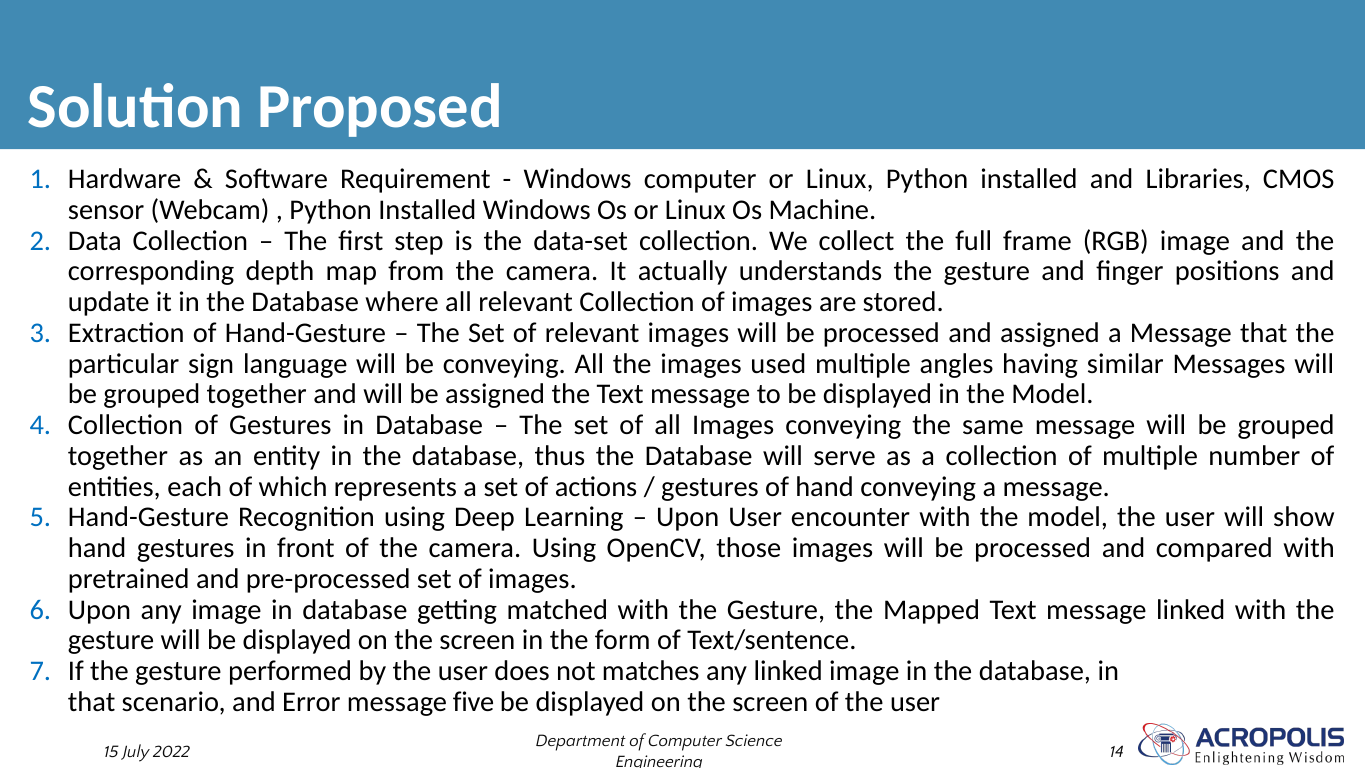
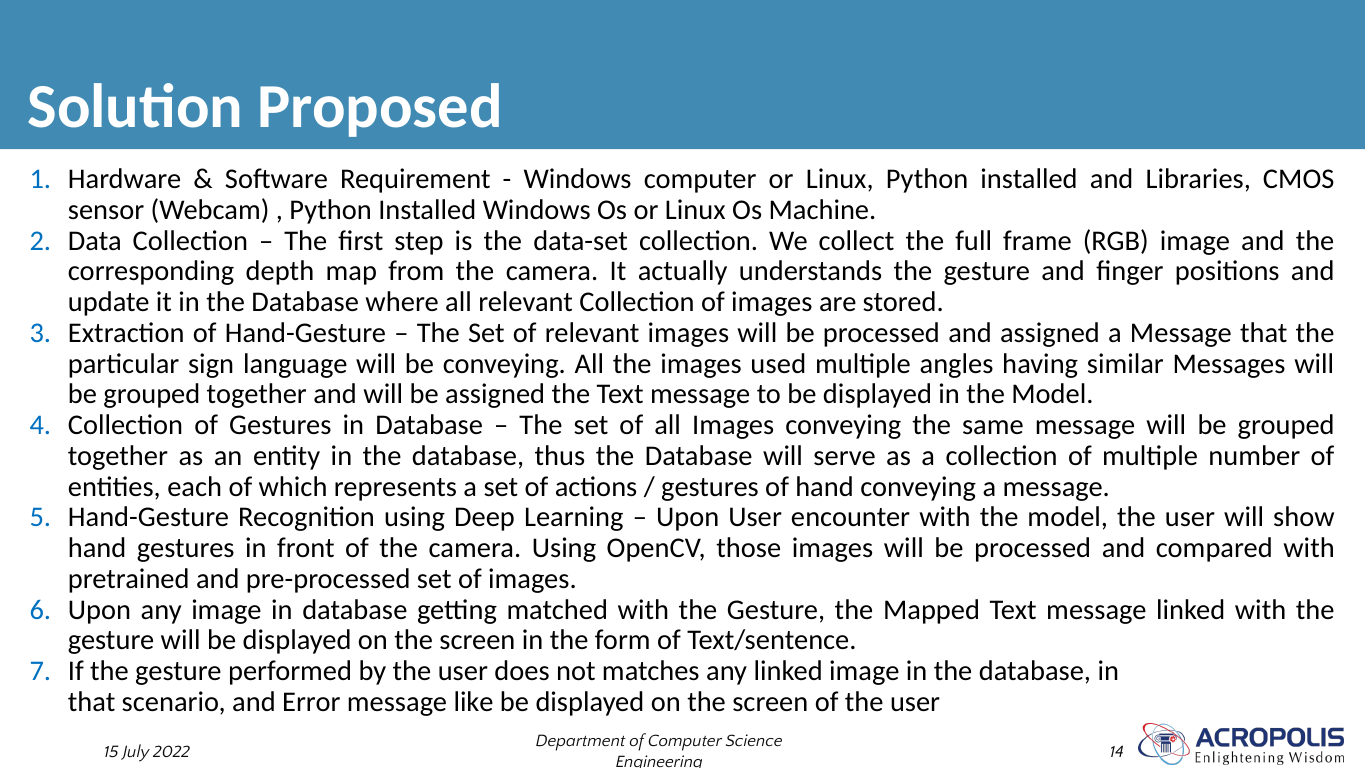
five: five -> like
